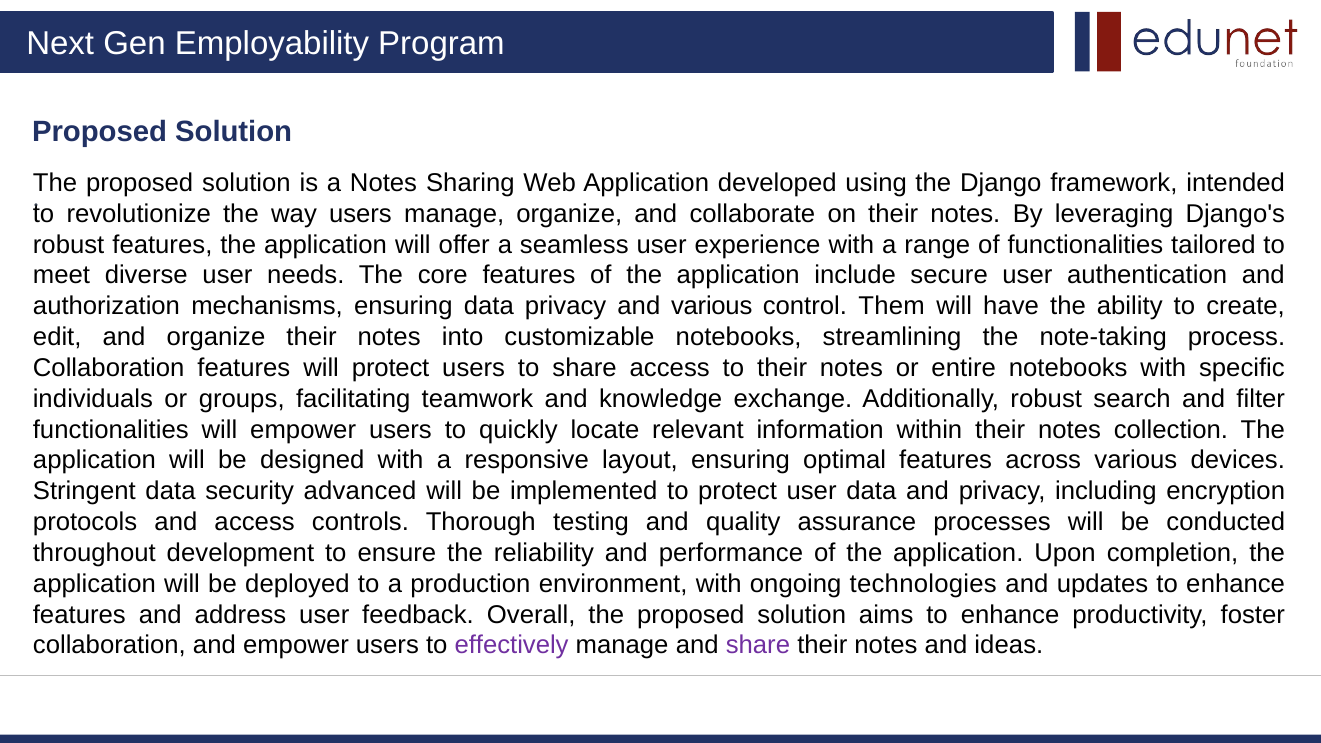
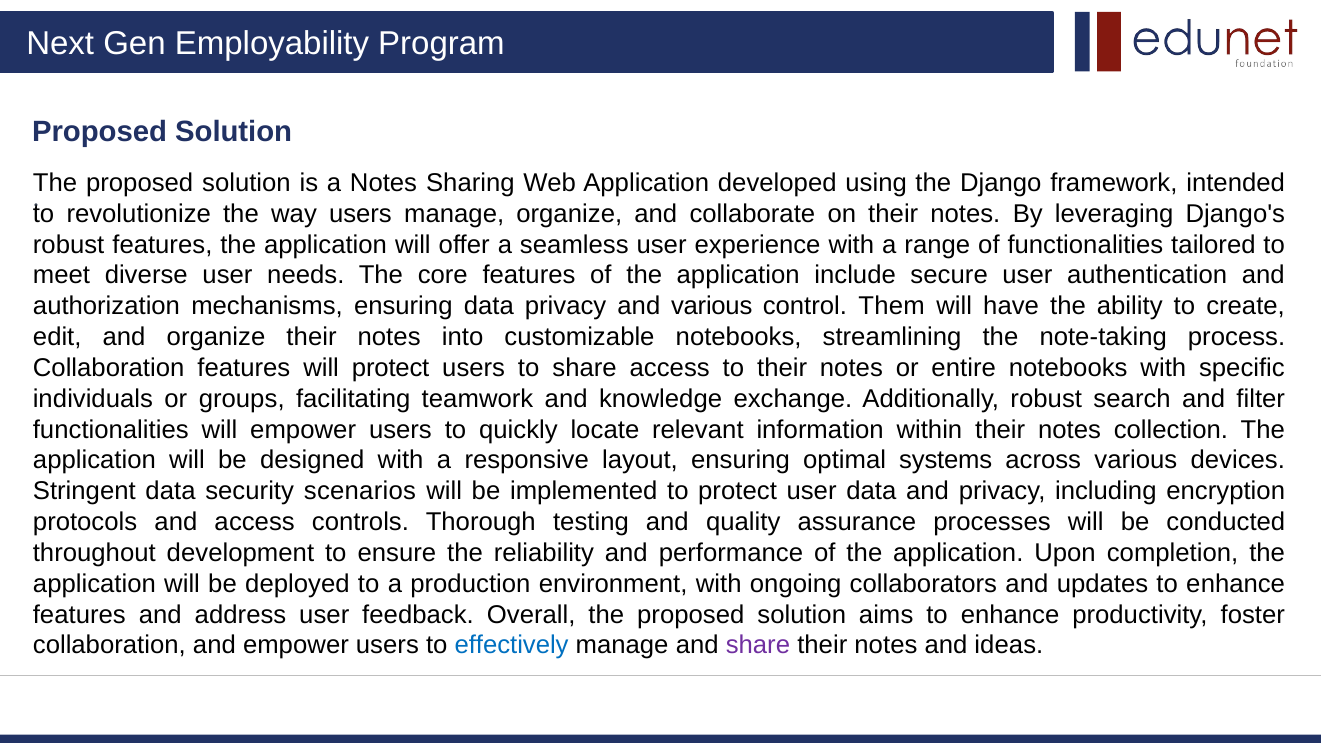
optimal features: features -> systems
advanced: advanced -> scenarios
technologies: technologies -> collaborators
effectively colour: purple -> blue
